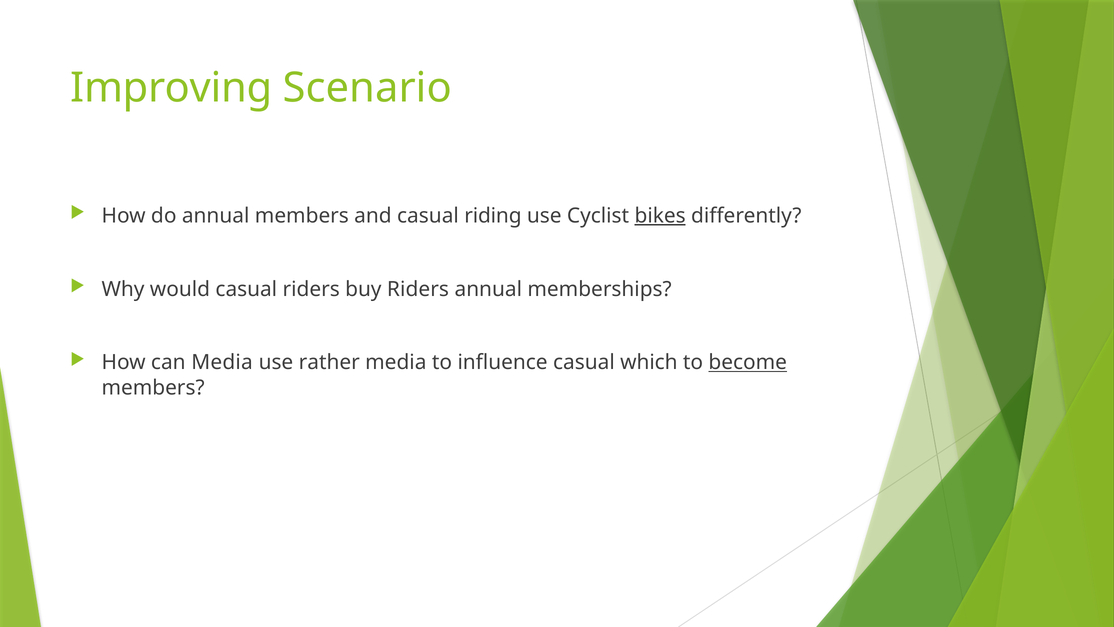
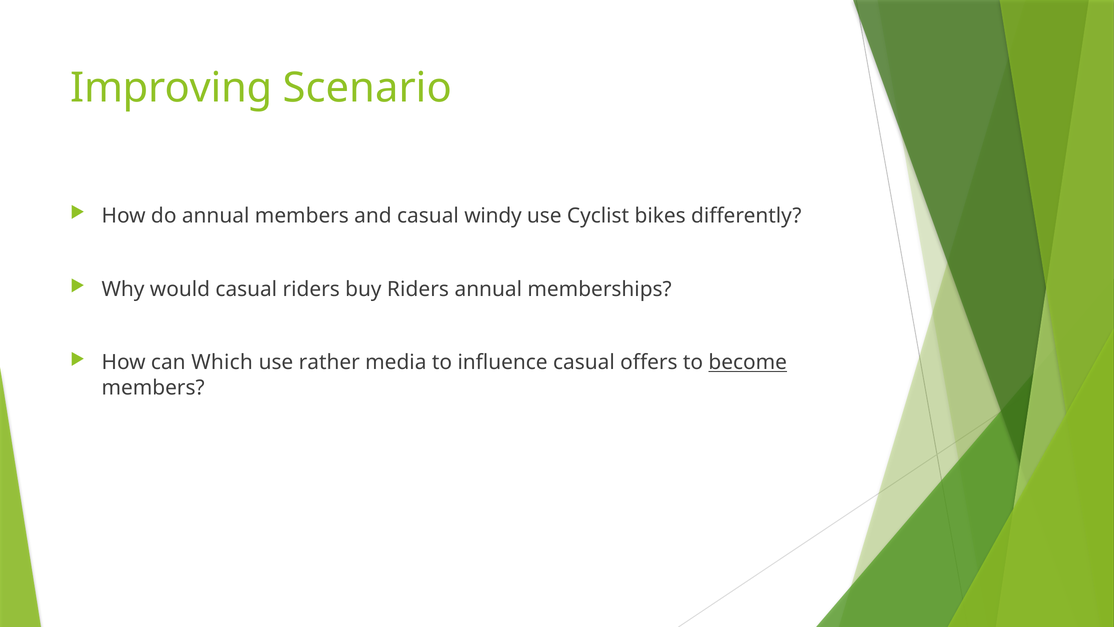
riding: riding -> windy
bikes underline: present -> none
can Media: Media -> Which
which: which -> offers
